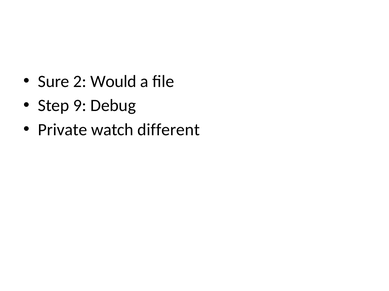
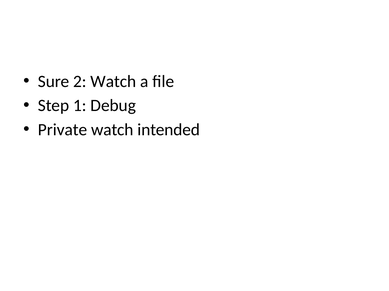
2 Would: Would -> Watch
9: 9 -> 1
different: different -> intended
